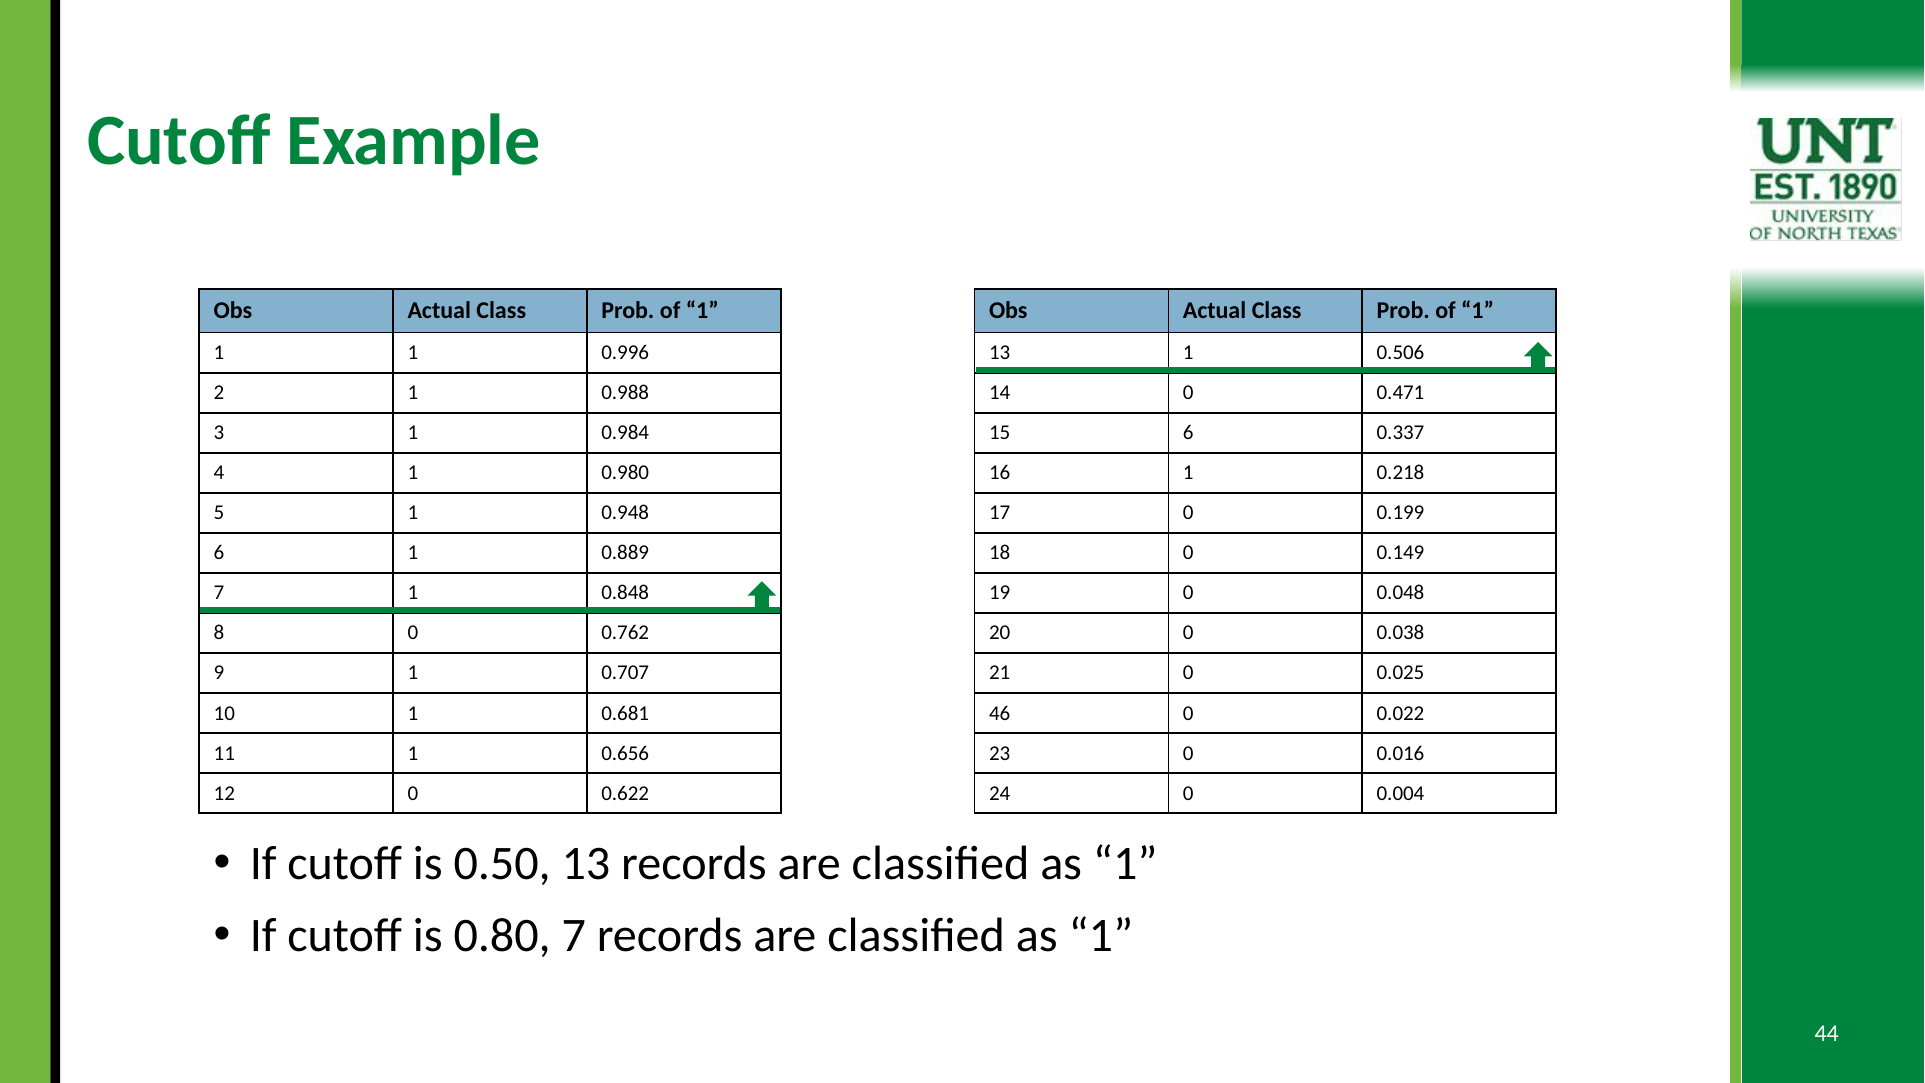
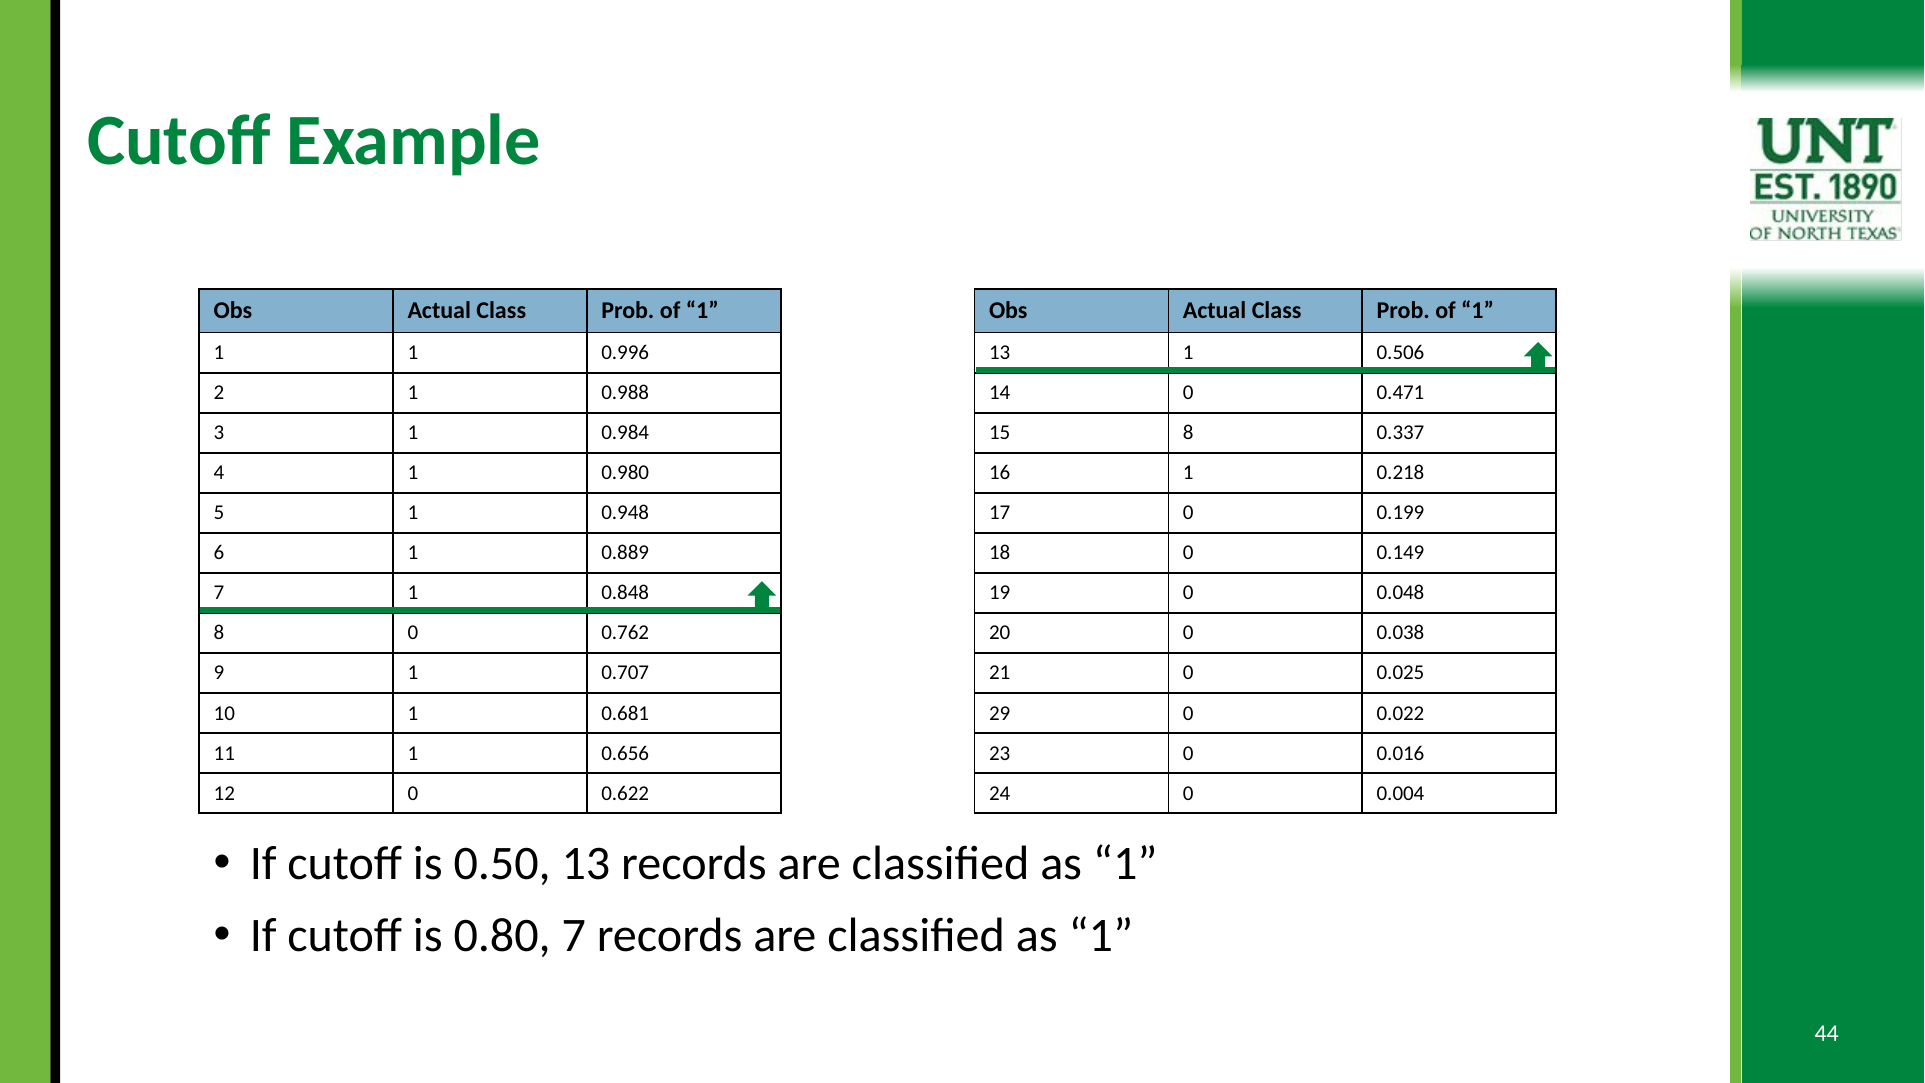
15 6: 6 -> 8
46: 46 -> 29
